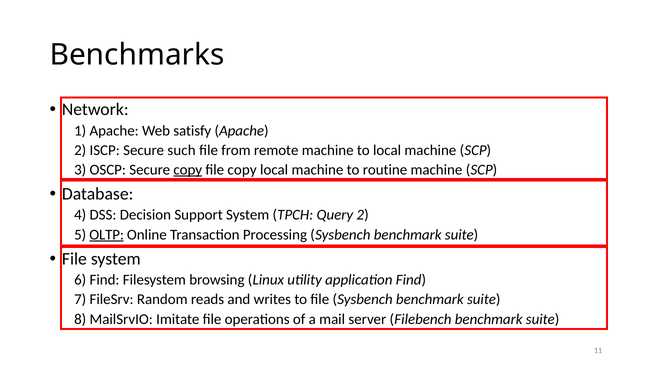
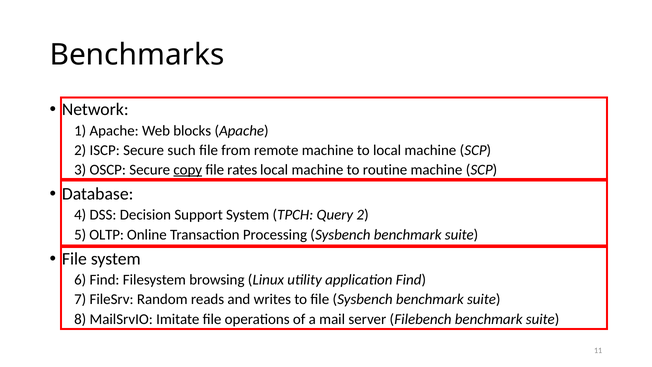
satisfy: satisfy -> blocks
file copy: copy -> rates
OLTP underline: present -> none
